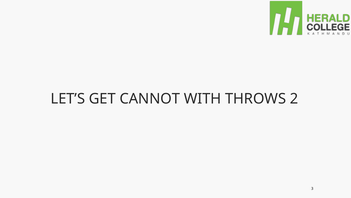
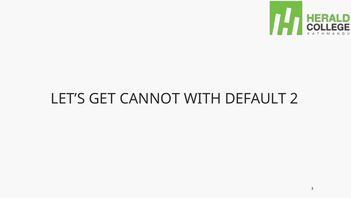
THROWS: THROWS -> DEFAULT
